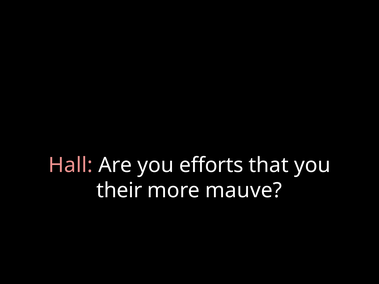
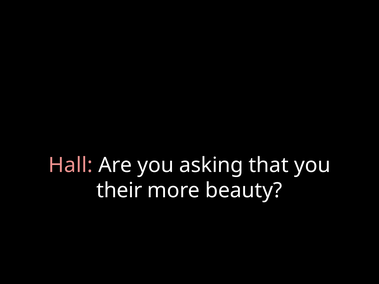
efforts: efforts -> asking
mauve: mauve -> beauty
